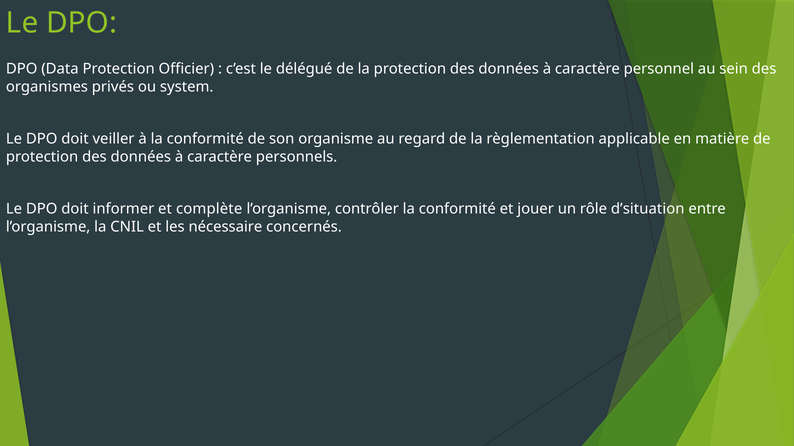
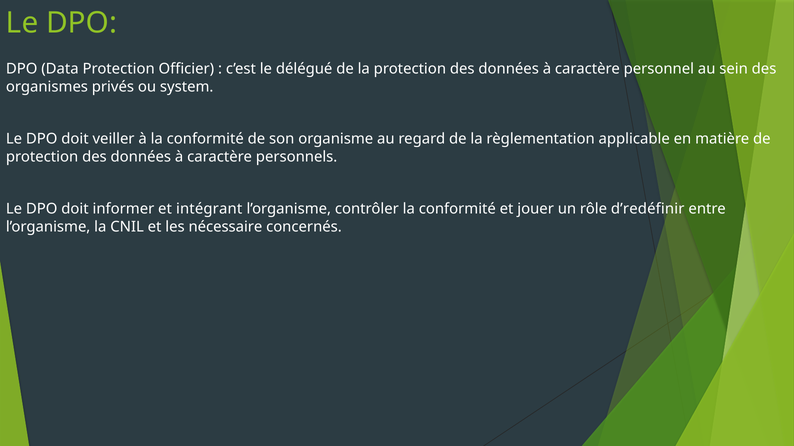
complète: complète -> intégrant
d’situation: d’situation -> d’redéfinir
